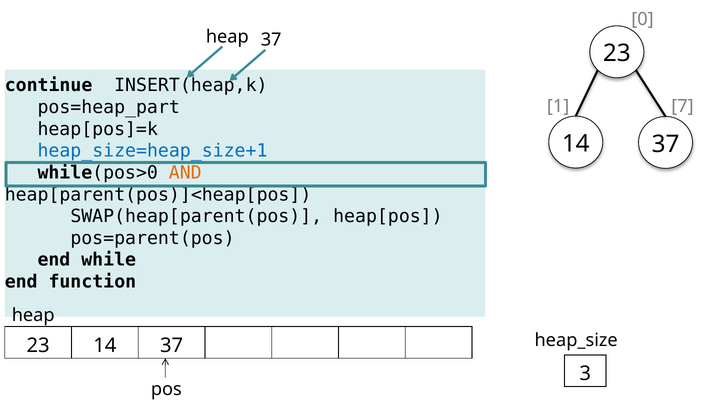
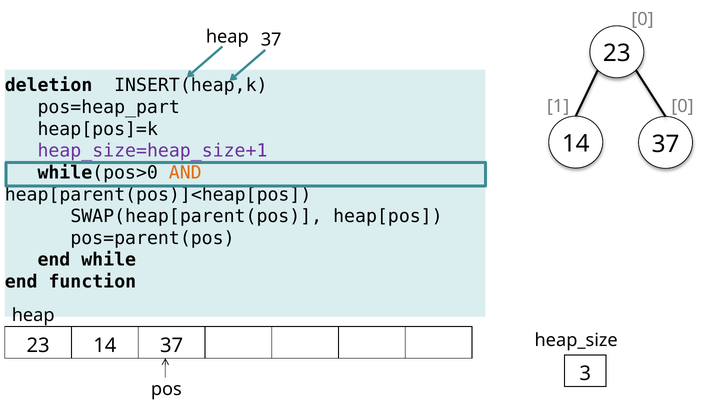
continue: continue -> deletion
7 at (682, 106): 7 -> 0
heap_size=heap_size+1 colour: blue -> purple
